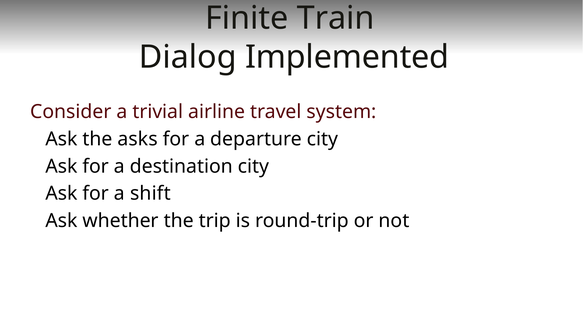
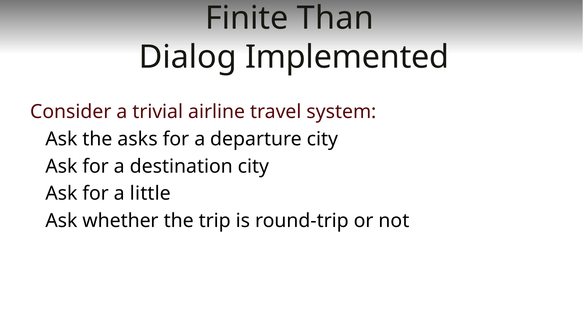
Train: Train -> Than
shift: shift -> little
